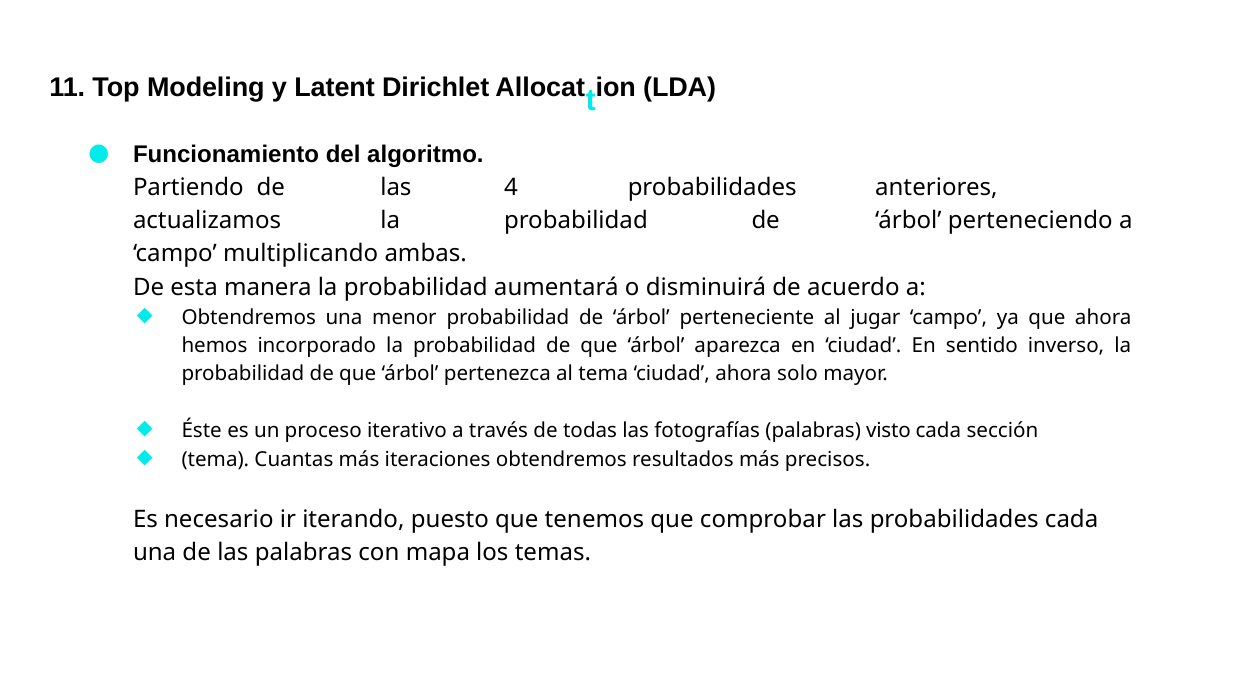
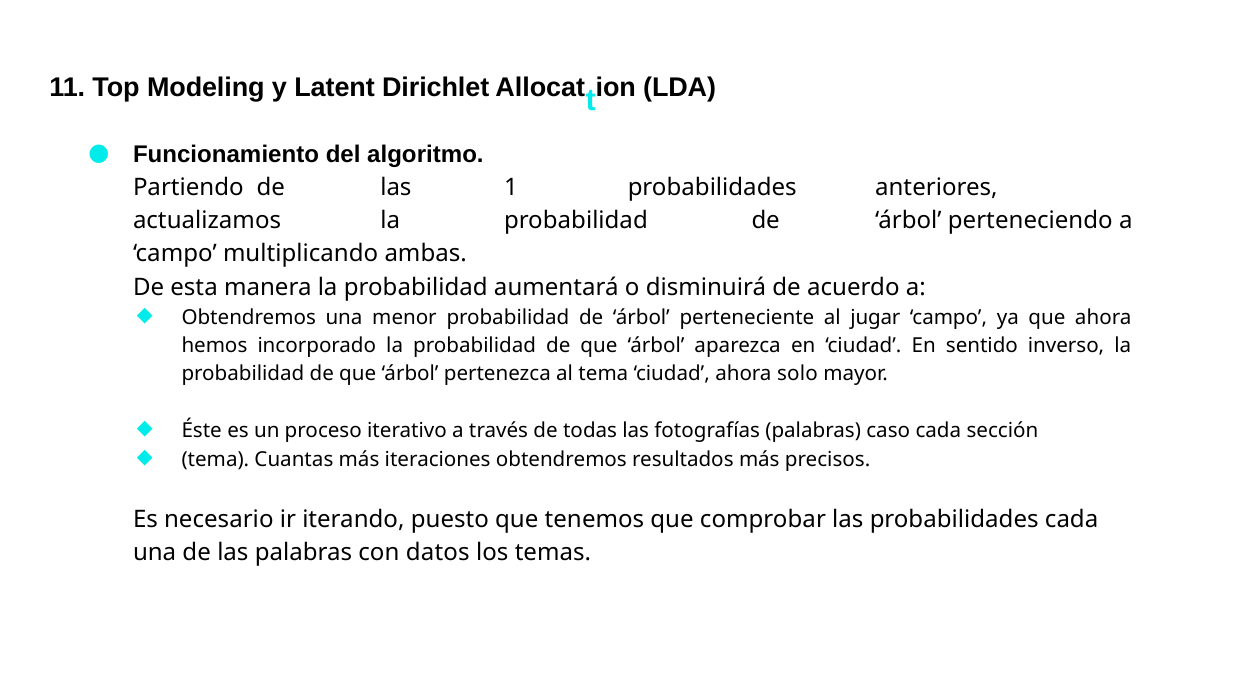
4: 4 -> 1
visto: visto -> caso
mapa: mapa -> datos
